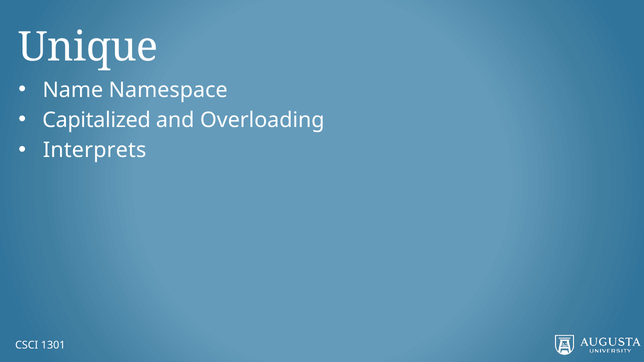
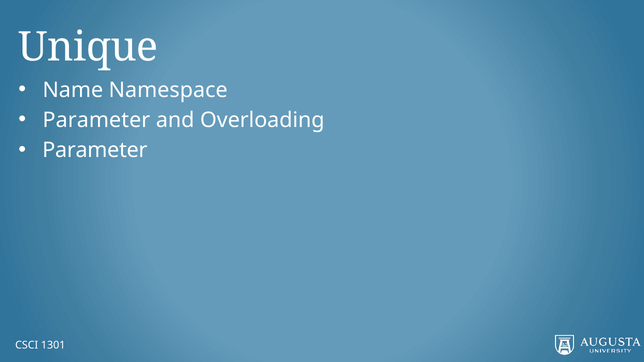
Capitalized at (97, 120): Capitalized -> Parameter
Interprets at (95, 150): Interprets -> Parameter
